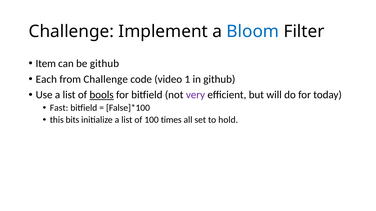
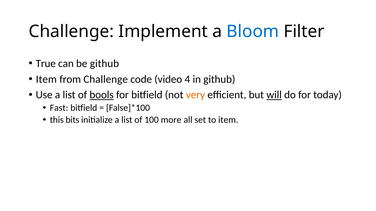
Item: Item -> True
Each at (46, 79): Each -> Item
1: 1 -> 4
very colour: purple -> orange
will underline: none -> present
times: times -> more
to hold: hold -> item
